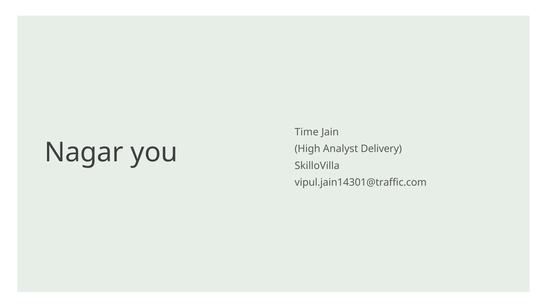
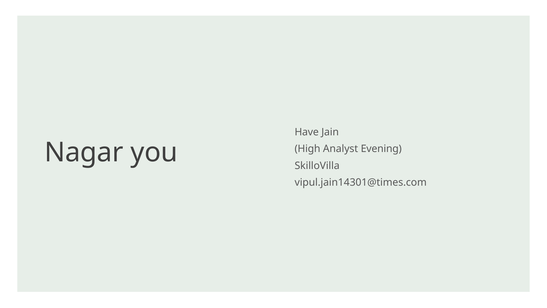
Time: Time -> Have
Delivery: Delivery -> Evening
vipul.jain14301@traffic.com: vipul.jain14301@traffic.com -> vipul.jain14301@times.com
